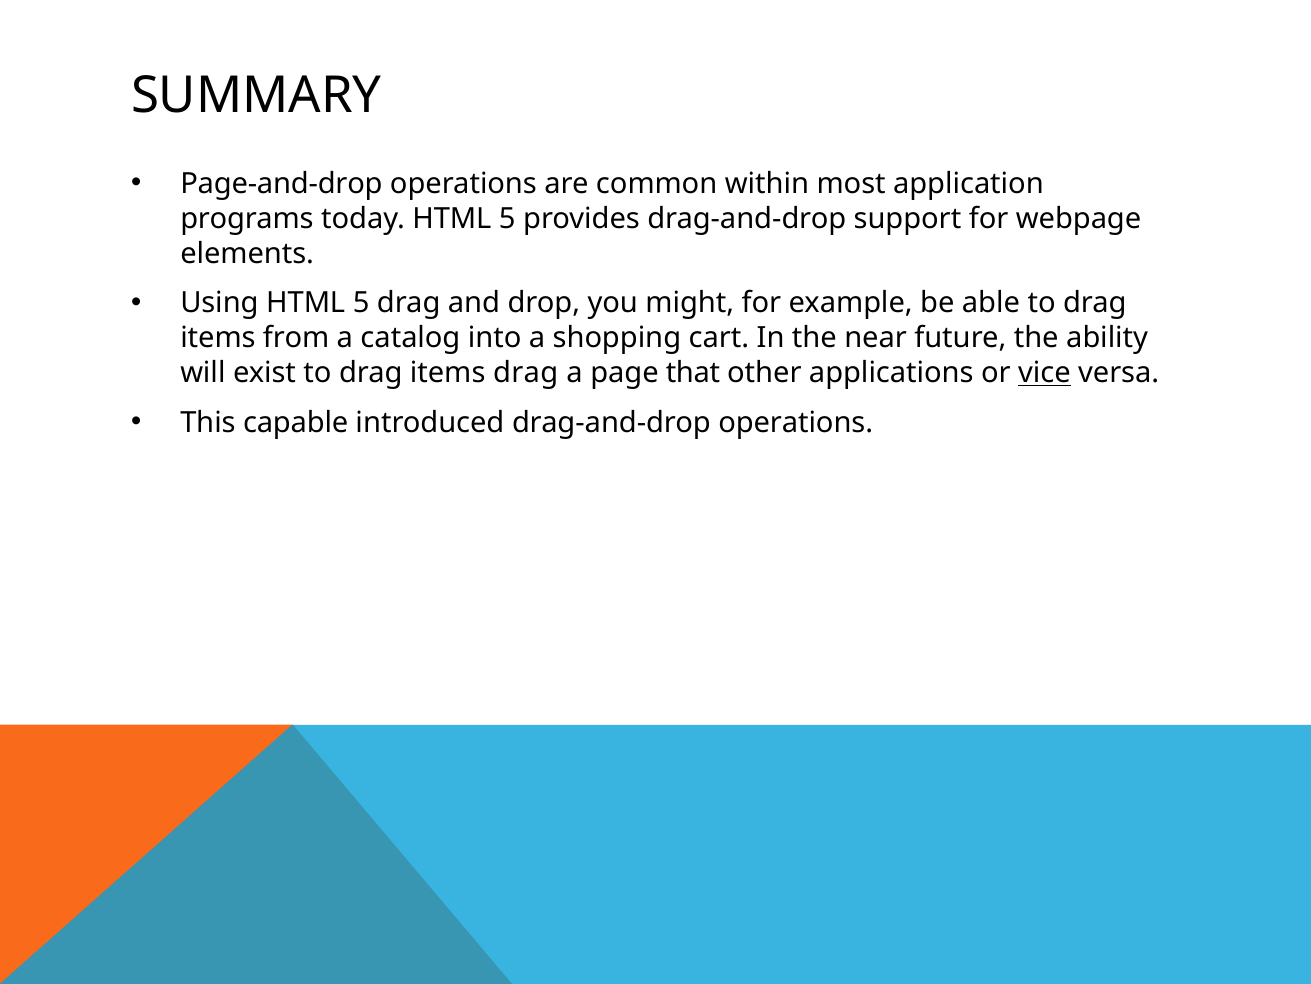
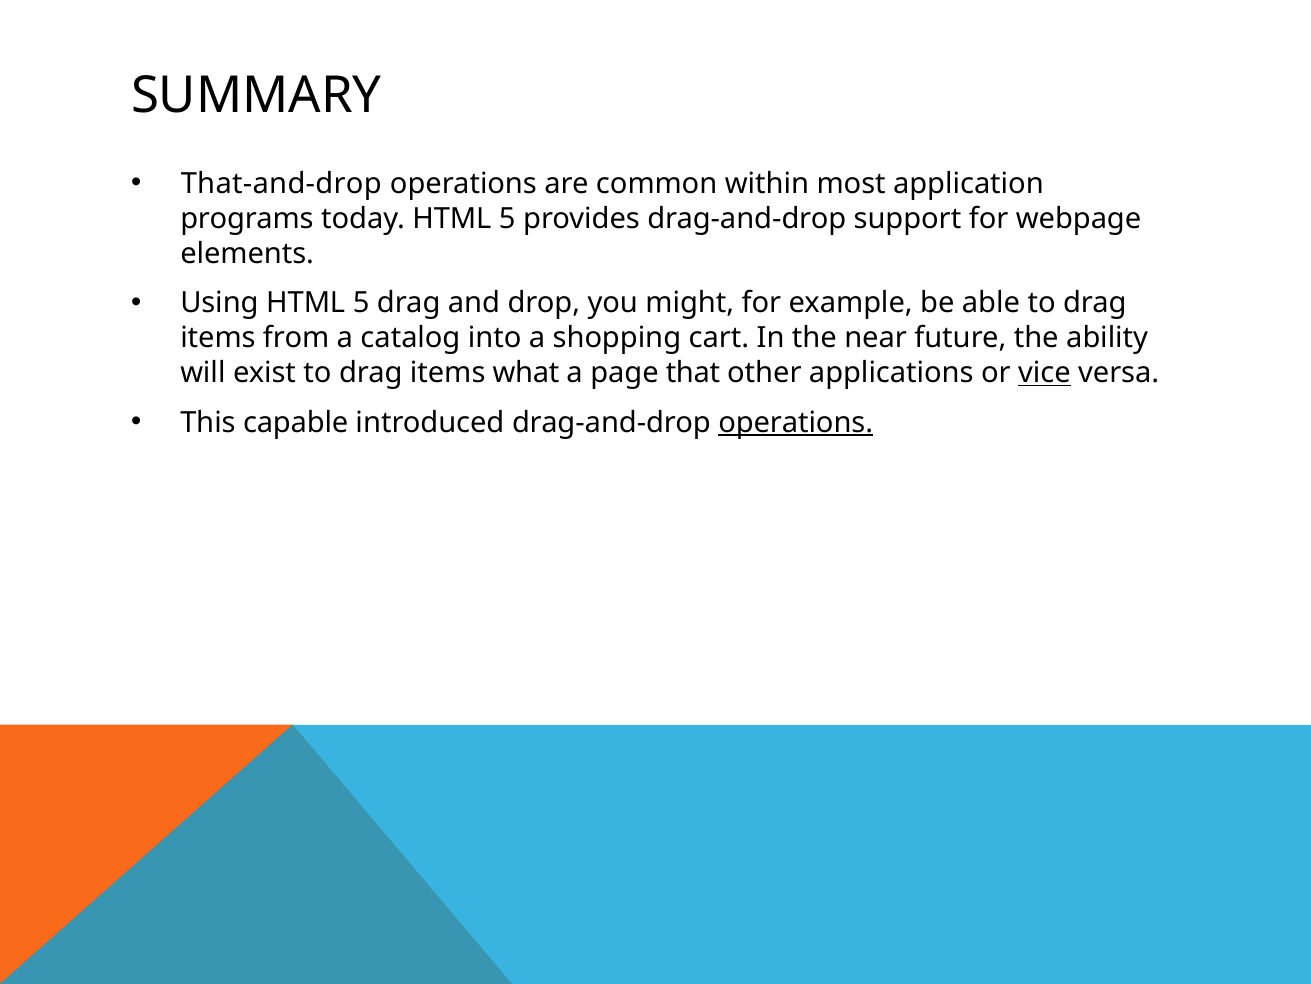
Page-and-drop: Page-and-drop -> That-and-drop
items drag: drag -> what
operations at (796, 422) underline: none -> present
